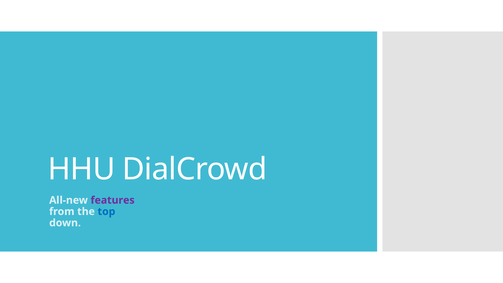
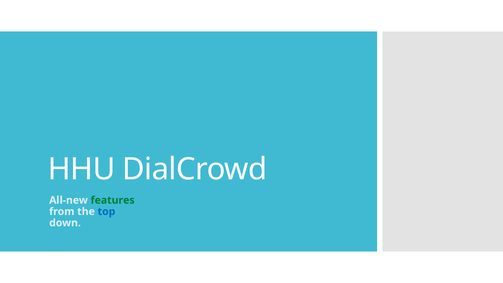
features colour: purple -> green
